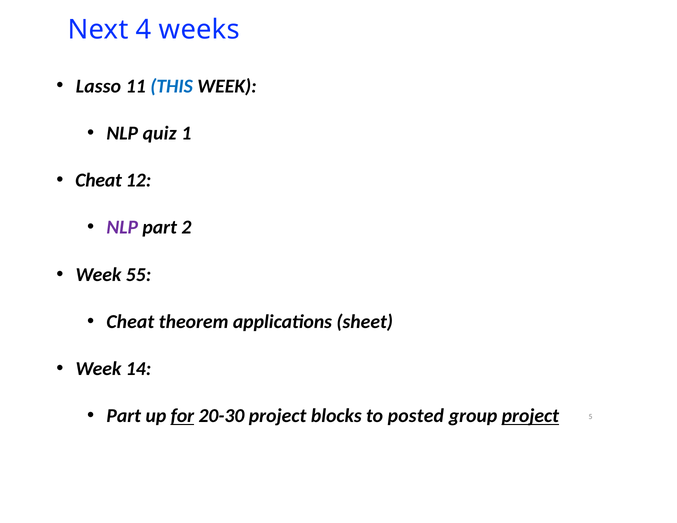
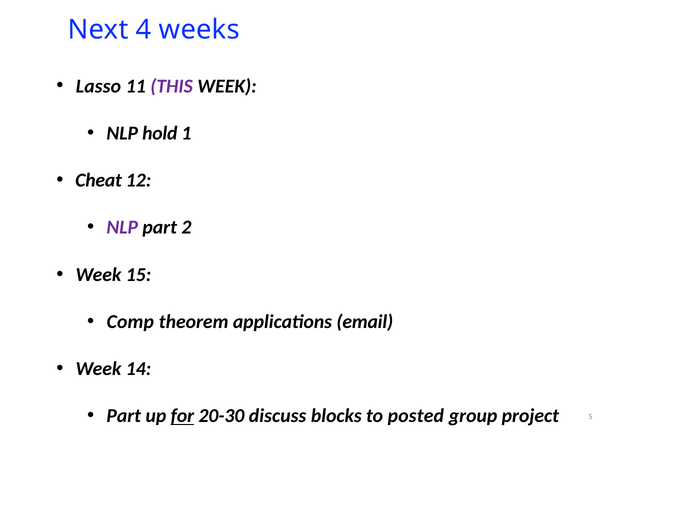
THIS colour: blue -> purple
quiz: quiz -> hold
55: 55 -> 15
Cheat at (130, 322): Cheat -> Comp
sheet: sheet -> email
20-30 project: project -> discuss
project at (530, 416) underline: present -> none
